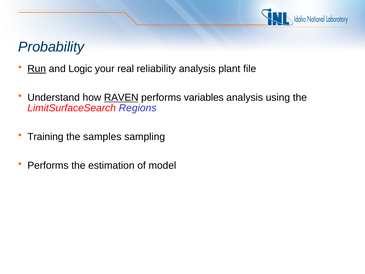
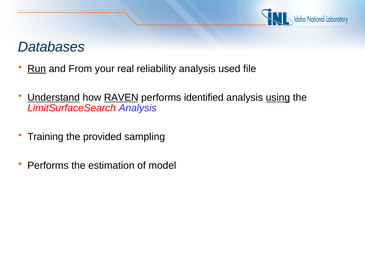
Probability: Probability -> Databases
Logic: Logic -> From
plant: plant -> used
Understand underline: none -> present
variables: variables -> identified
using underline: none -> present
LimitSurfaceSearch Regions: Regions -> Analysis
samples: samples -> provided
